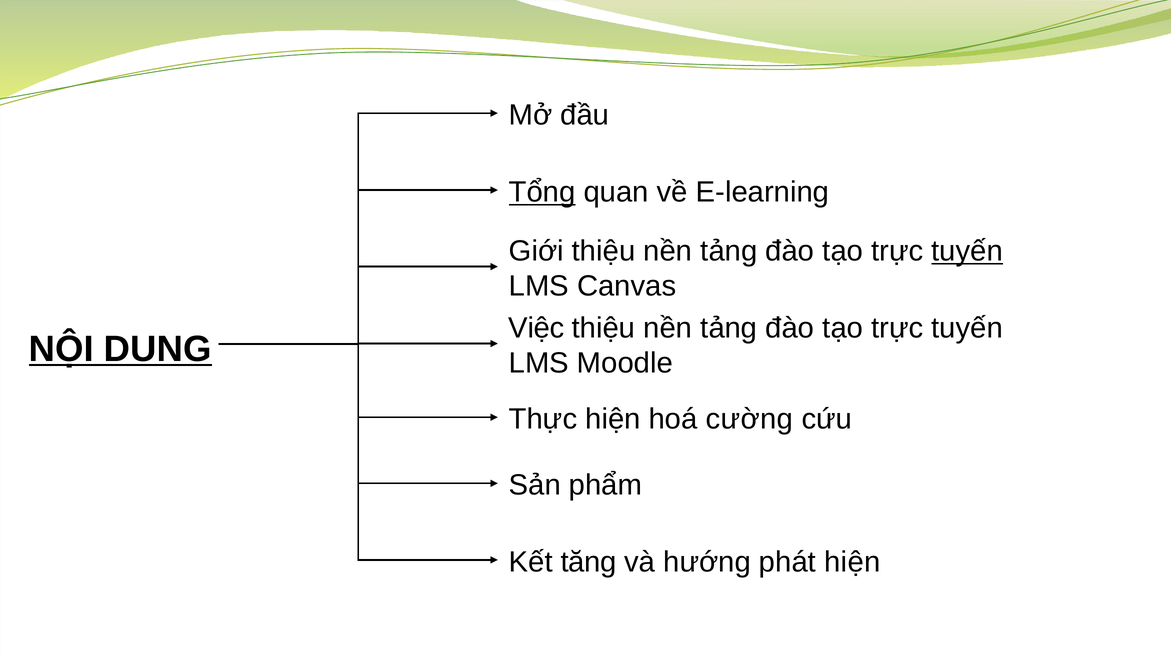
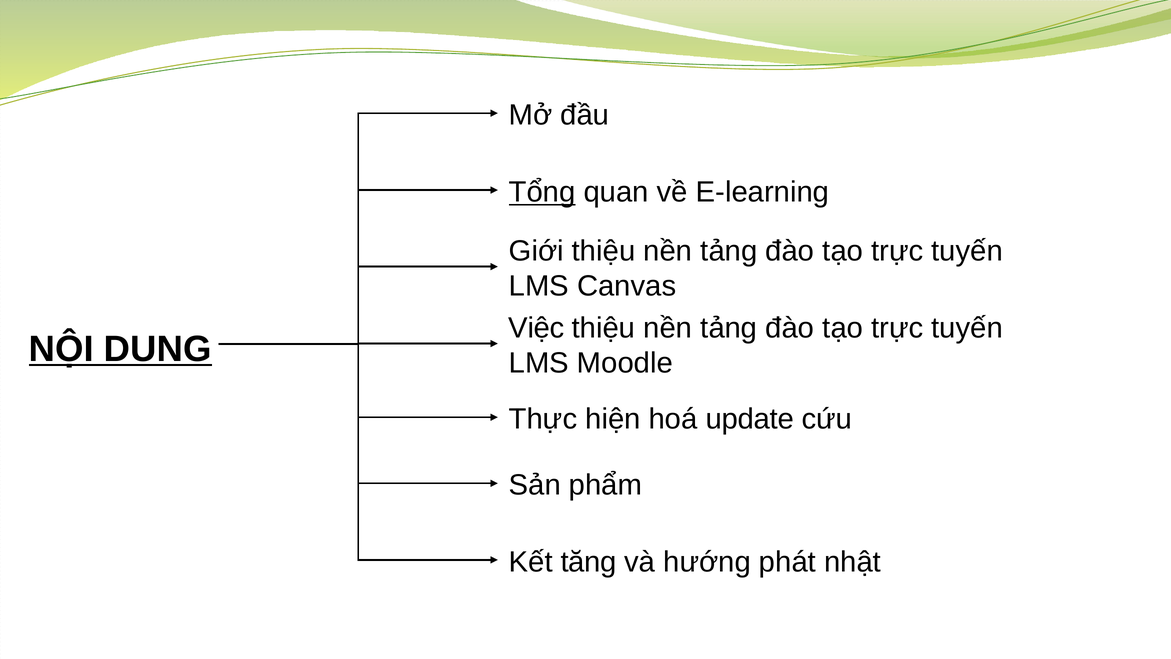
tuyến at (967, 251) underline: present -> none
cường: cường -> update
phát hiện: hiện -> nhật
